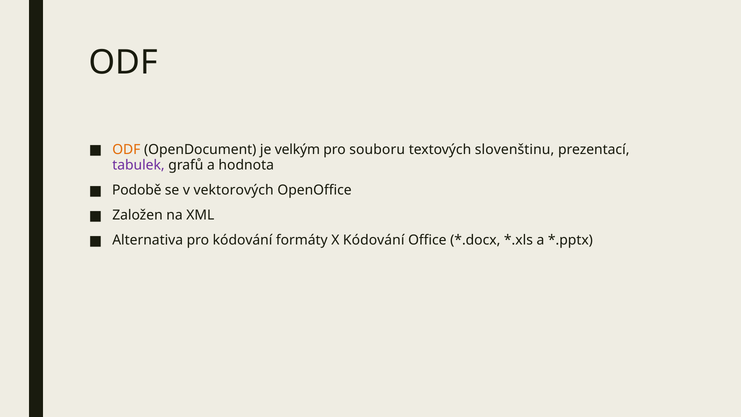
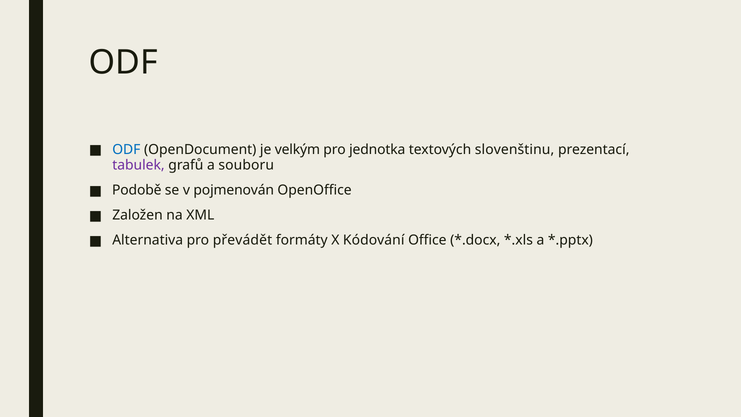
ODF at (126, 150) colour: orange -> blue
souboru: souboru -> jednotka
hodnota: hodnota -> souboru
vektorových: vektorových -> pojmenován
pro kódování: kódování -> převádět
